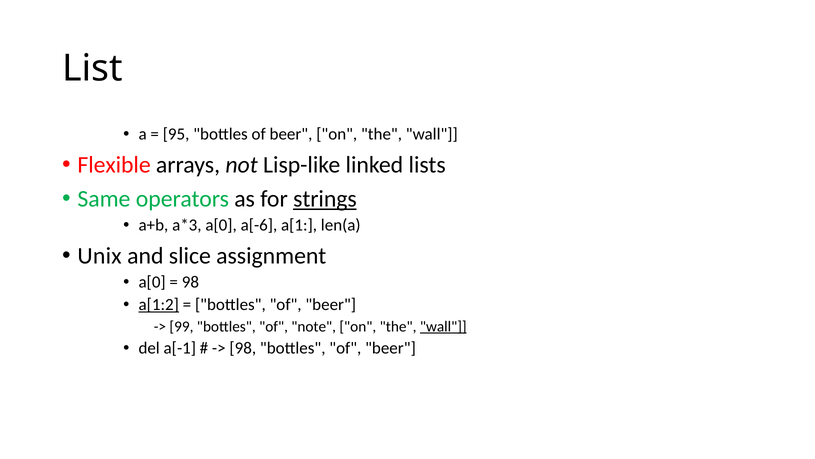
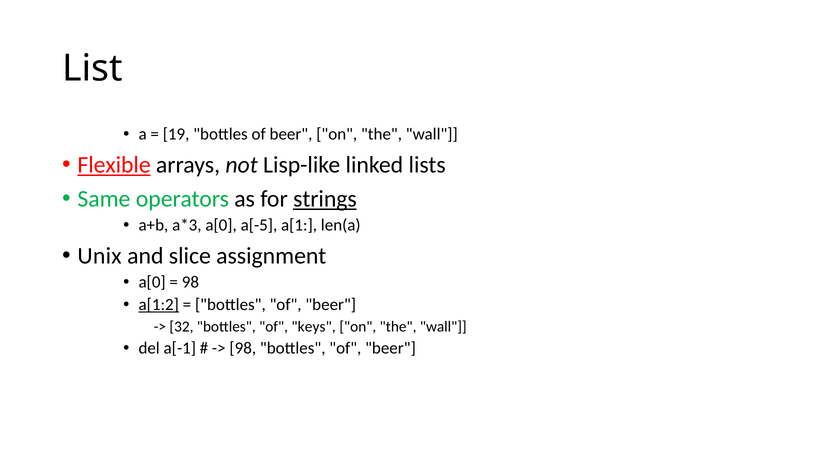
95: 95 -> 19
Flexible underline: none -> present
a[-6: a[-6 -> a[-5
99: 99 -> 32
note: note -> keys
wall at (443, 326) underline: present -> none
